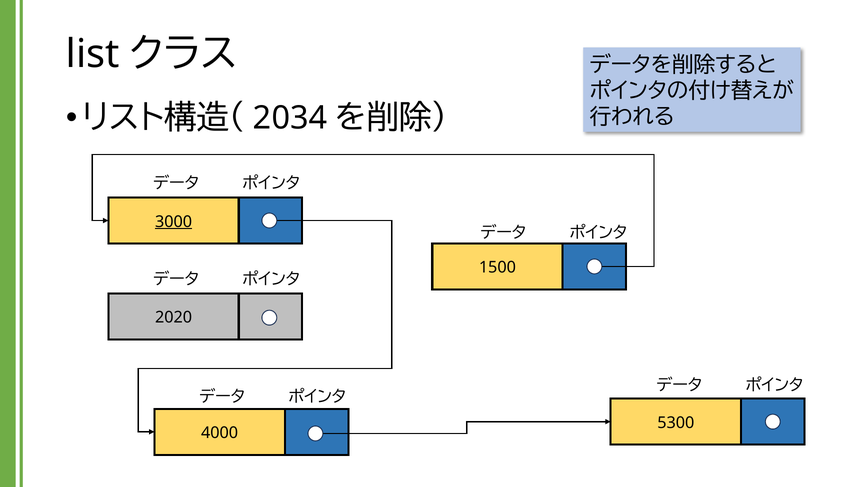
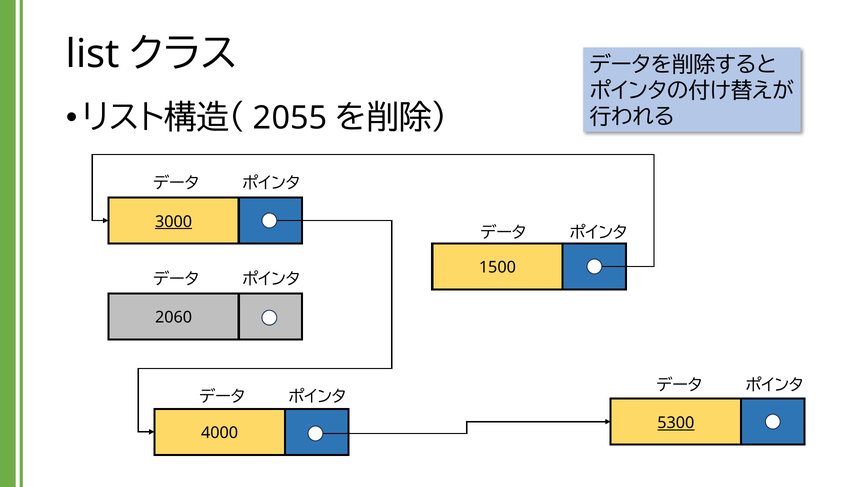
2034: 2034 -> 2055
2020: 2020 -> 2060
5300 underline: none -> present
